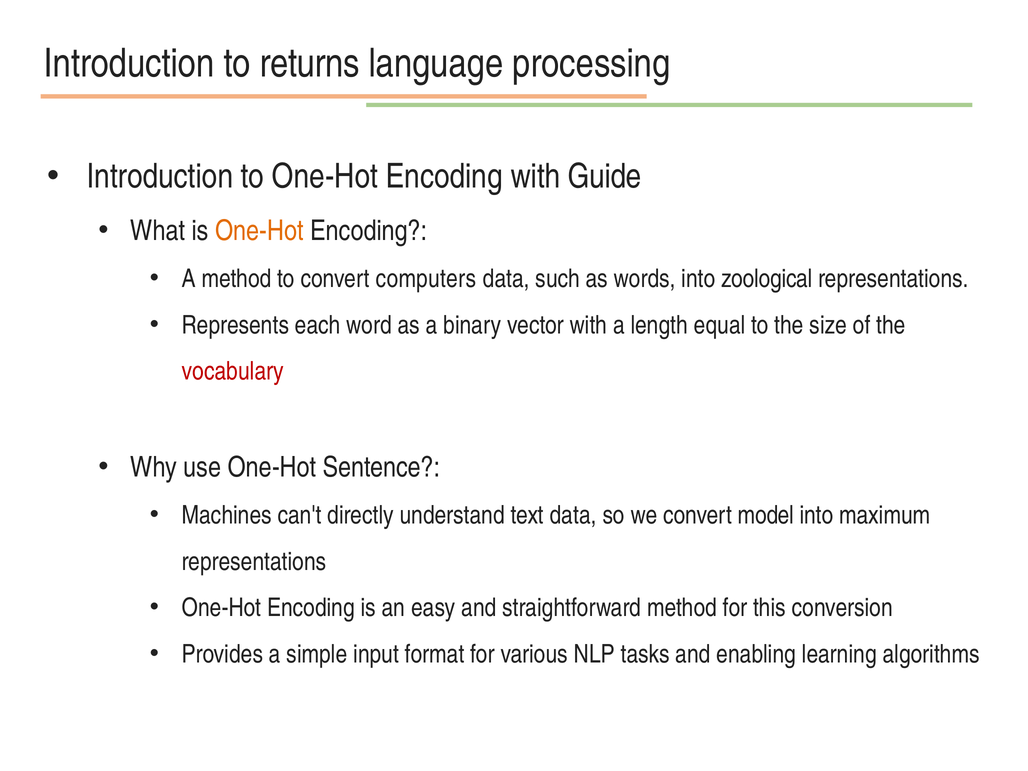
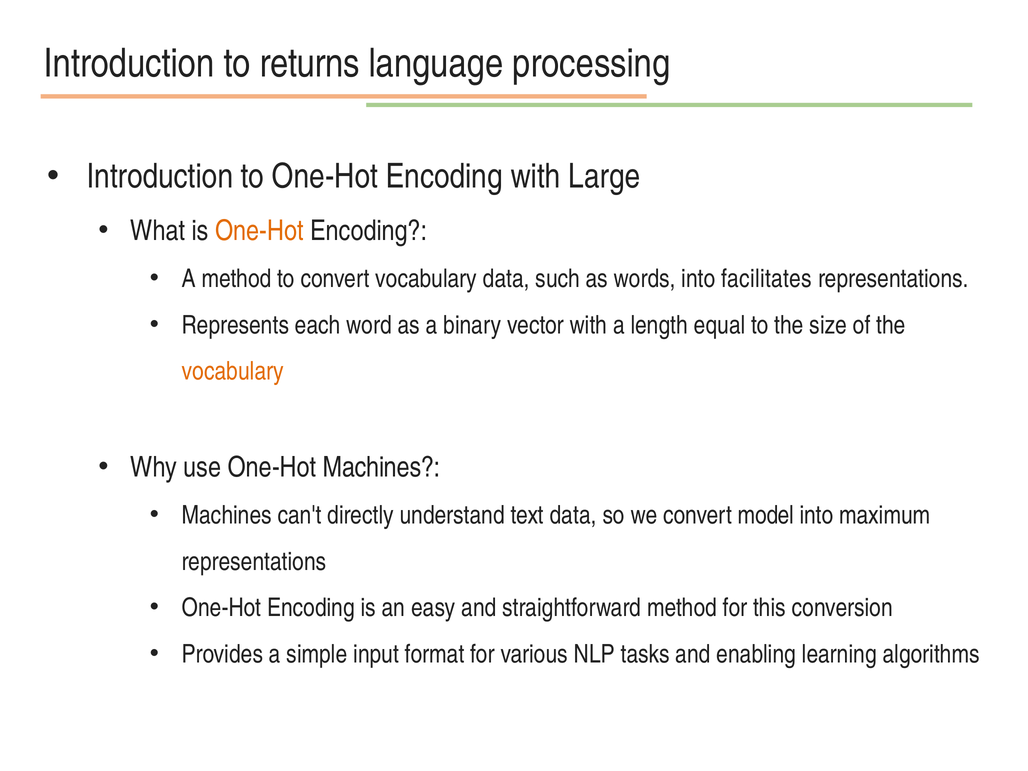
Guide: Guide -> Large
convert computers: computers -> vocabulary
zoological: zoological -> facilitates
vocabulary at (233, 371) colour: red -> orange
One-Hot Sentence: Sentence -> Machines
